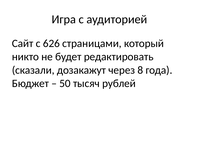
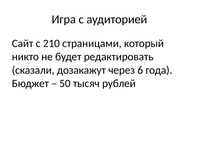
626: 626 -> 210
8: 8 -> 6
